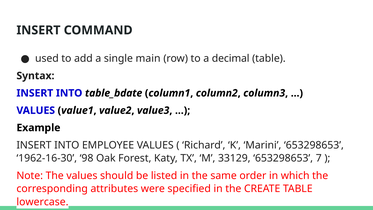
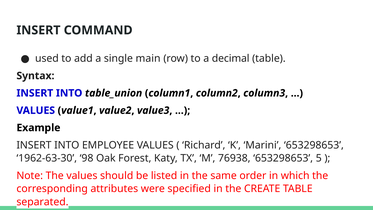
table_bdate: table_bdate -> table_union
1962-16-30: 1962-16-30 -> 1962-63-30
33129: 33129 -> 76938
7: 7 -> 5
lowercase: lowercase -> separated
